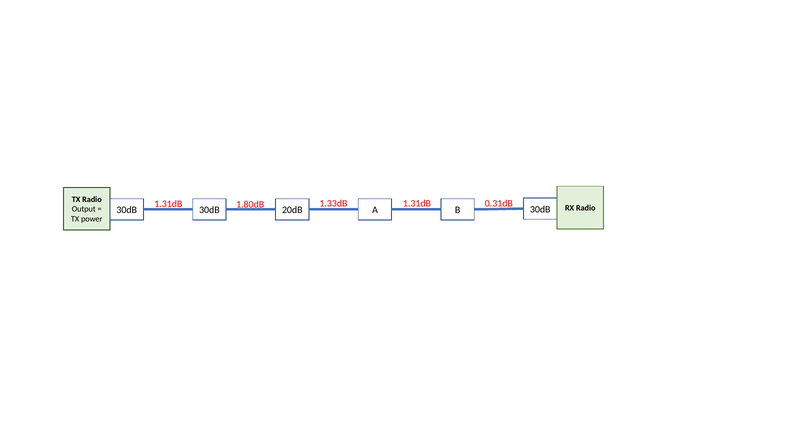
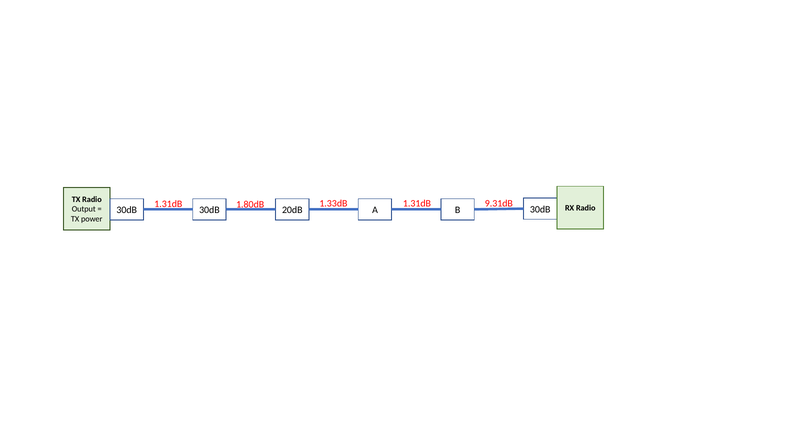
0.31dB: 0.31dB -> 9.31dB
